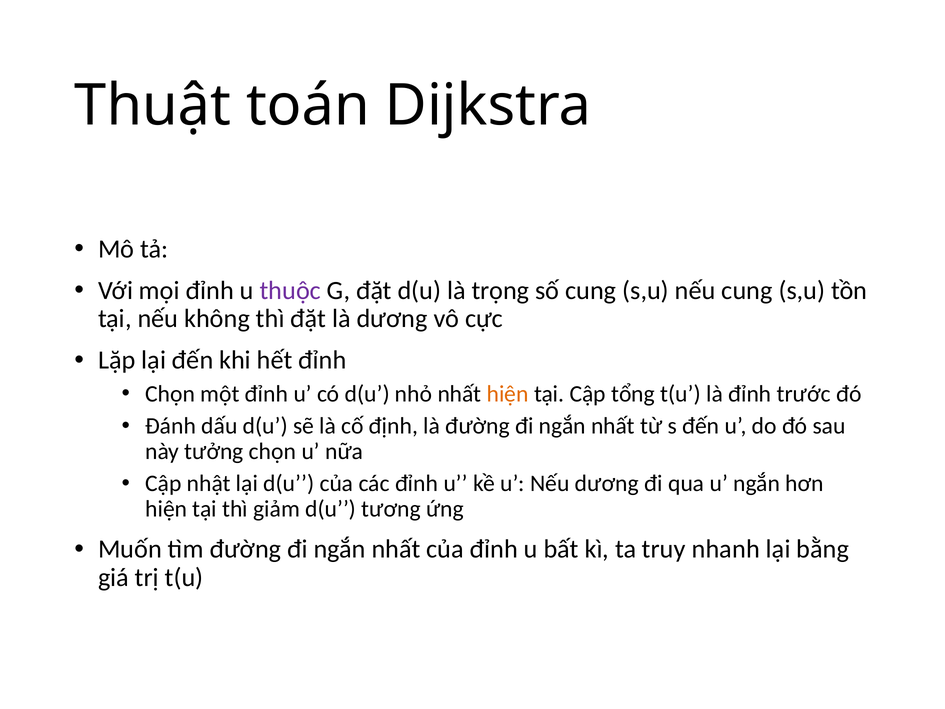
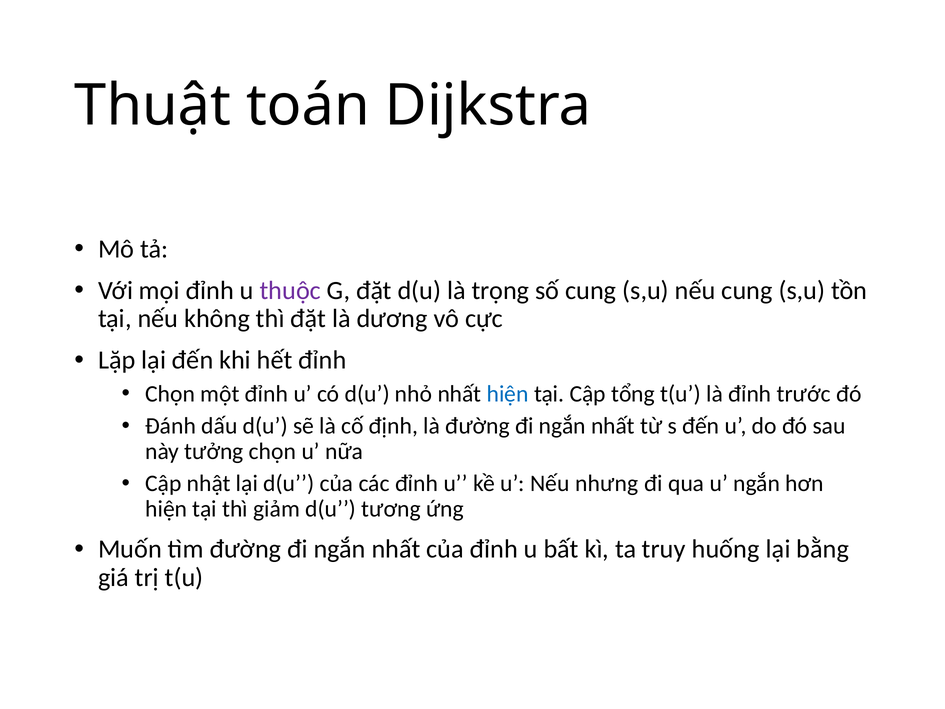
hiện at (508, 394) colour: orange -> blue
Nếu dương: dương -> nhưng
nhanh: nhanh -> huống
